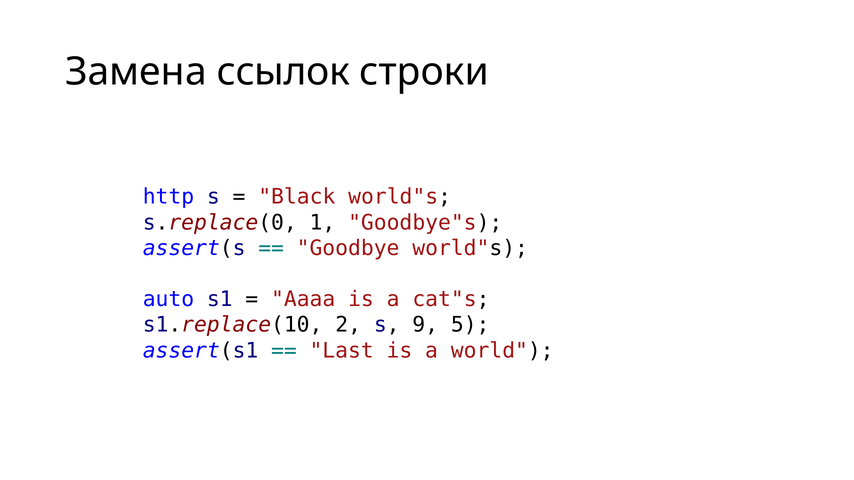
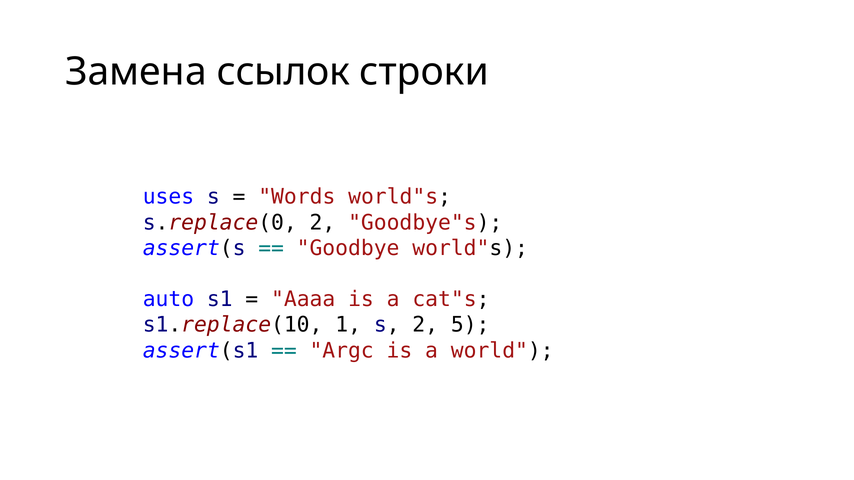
http: http -> uses
Black: Black -> Words
s.replace(0 1: 1 -> 2
2: 2 -> 1
s 9: 9 -> 2
Last: Last -> Argc
